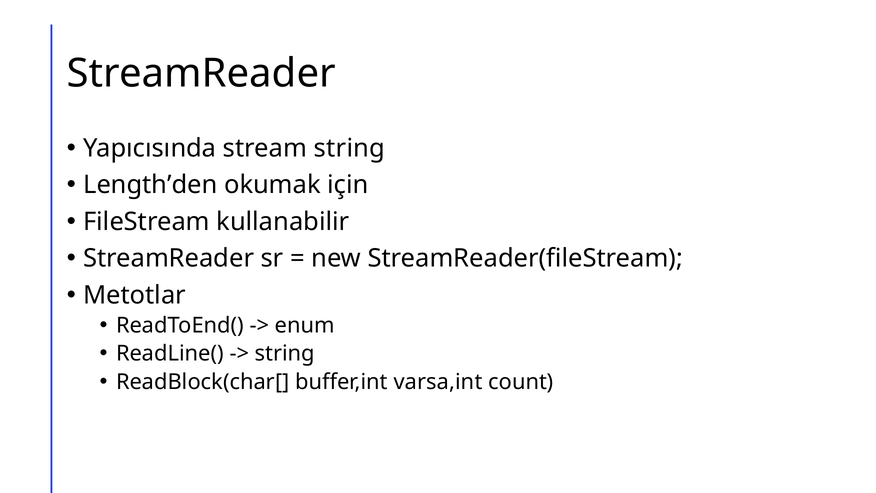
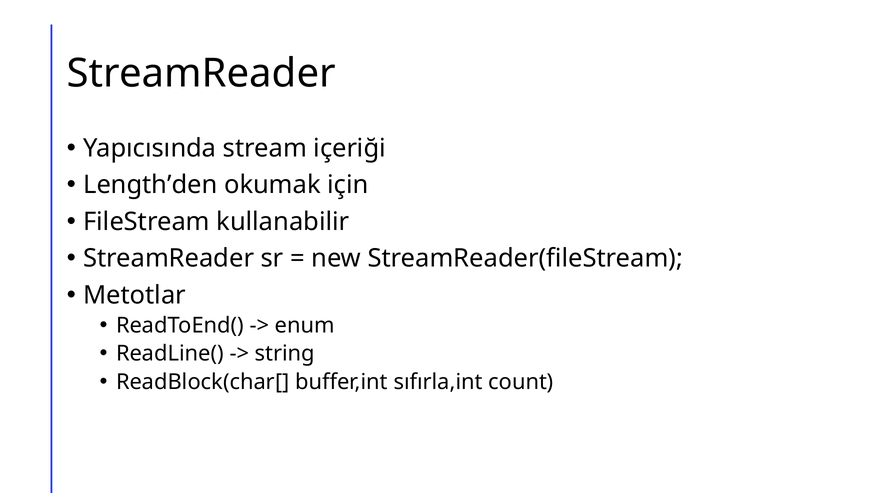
stream string: string -> içeriği
varsa,int: varsa,int -> sıfırla,int
